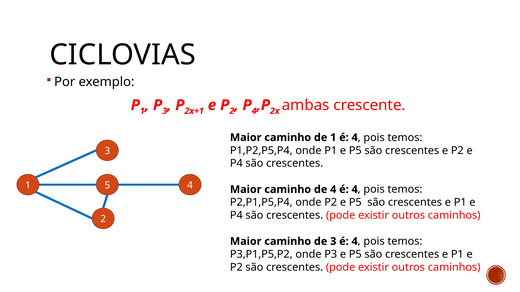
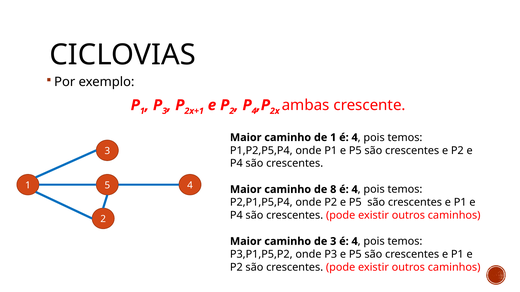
de 4: 4 -> 8
